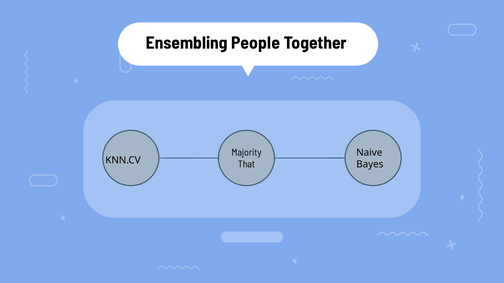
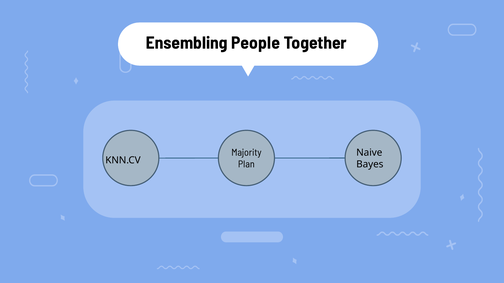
That: That -> Plan
